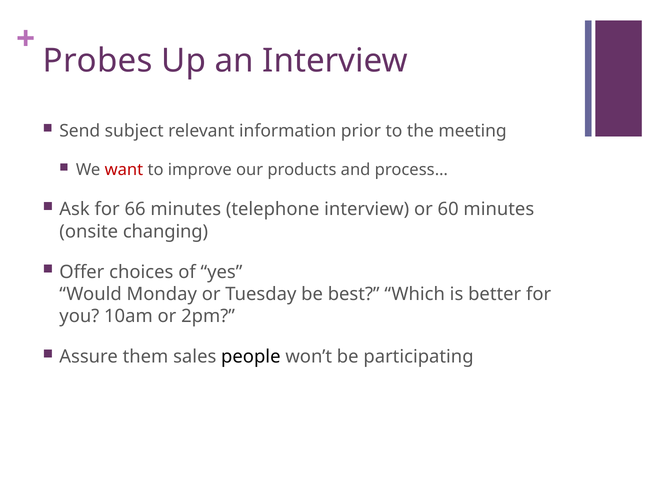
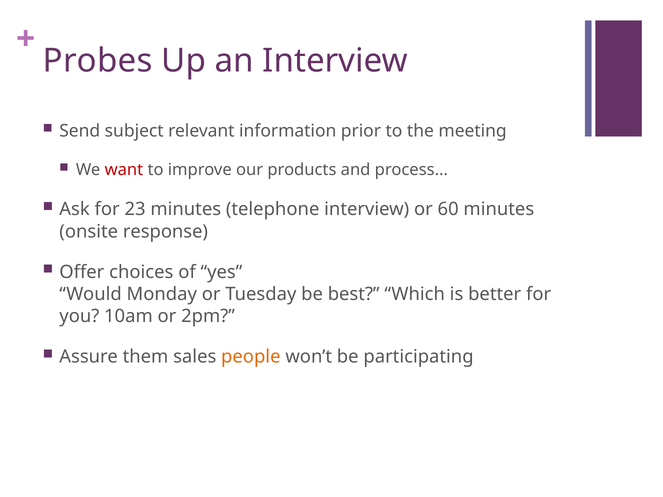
66: 66 -> 23
changing: changing -> response
people colour: black -> orange
